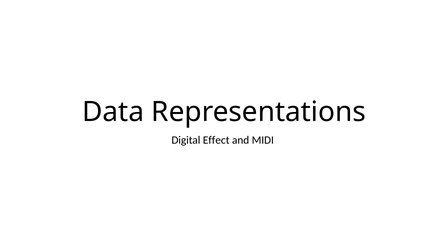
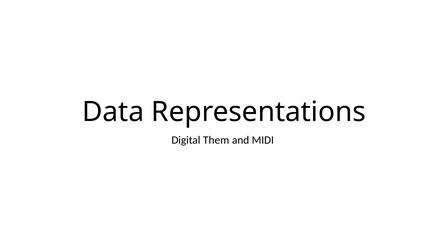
Effect: Effect -> Them
